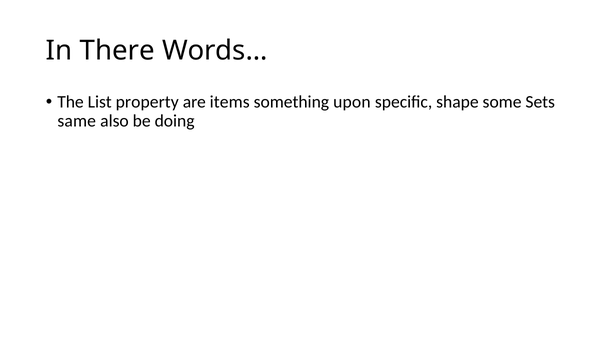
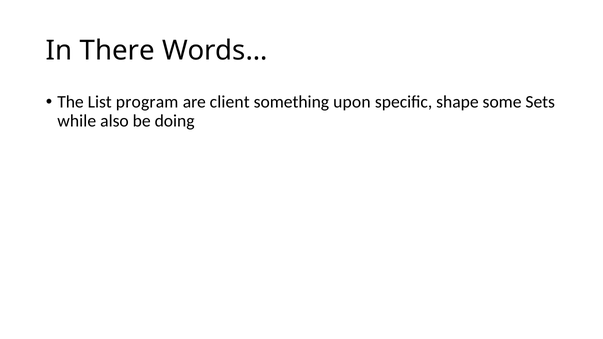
property: property -> program
items: items -> client
same: same -> while
